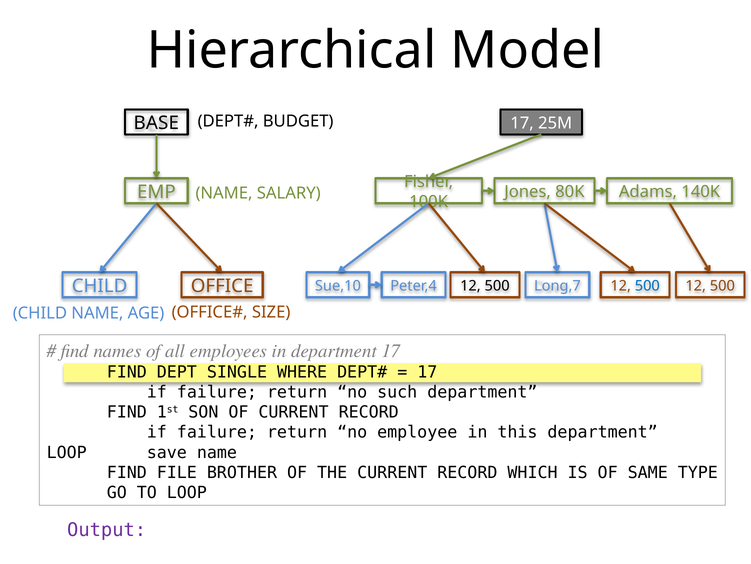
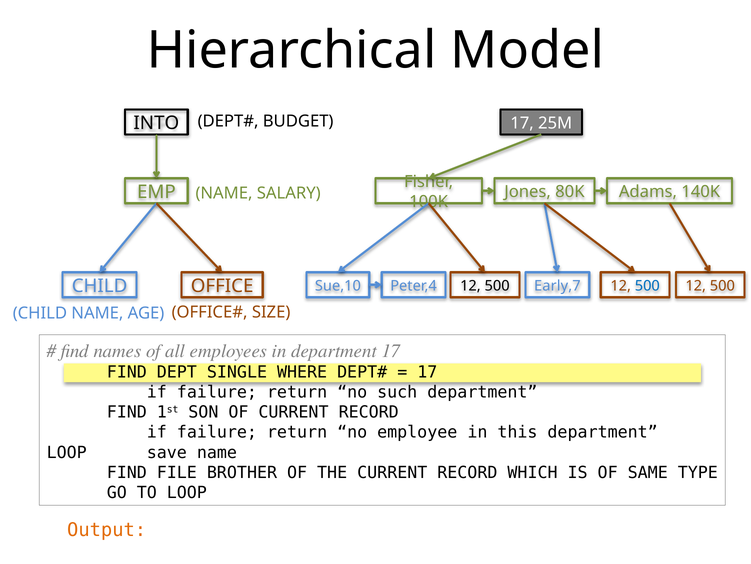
BASE: BASE -> INTO
Long,7: Long,7 -> Early,7
Output colour: purple -> orange
